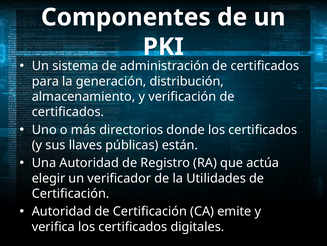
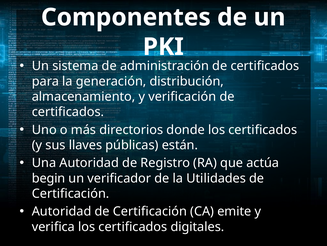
elegir: elegir -> begin
